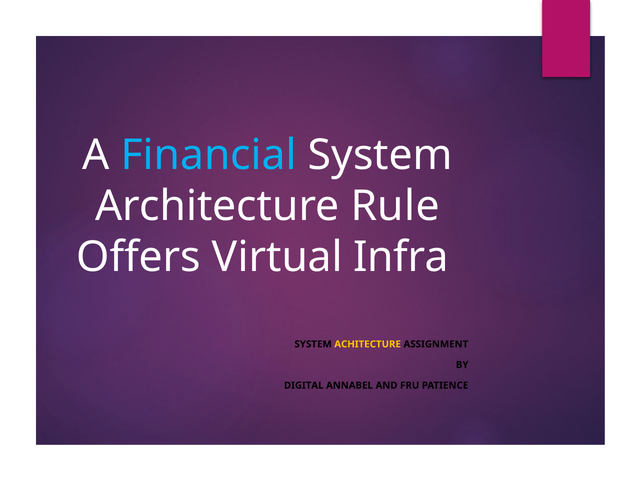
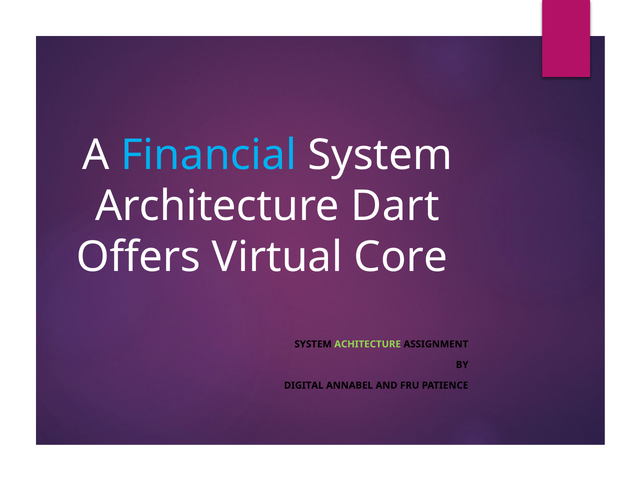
Rule: Rule -> Dart
Infra: Infra -> Core
ACHITECTURE colour: yellow -> light green
